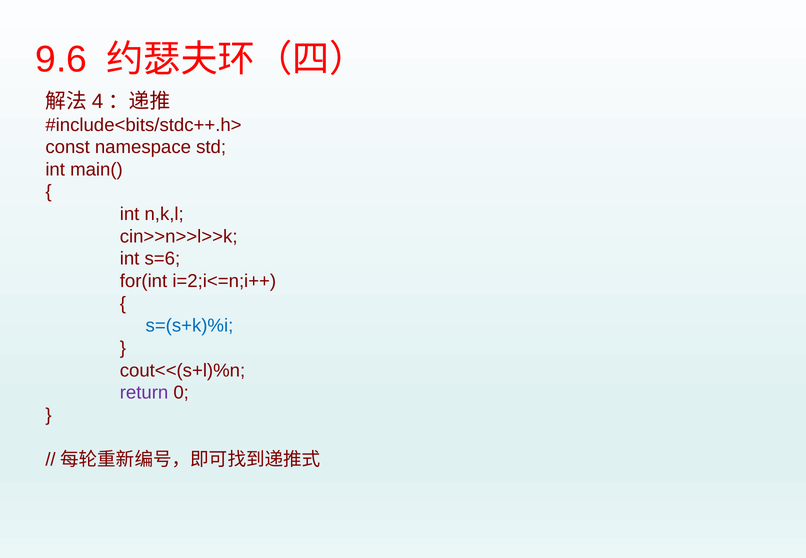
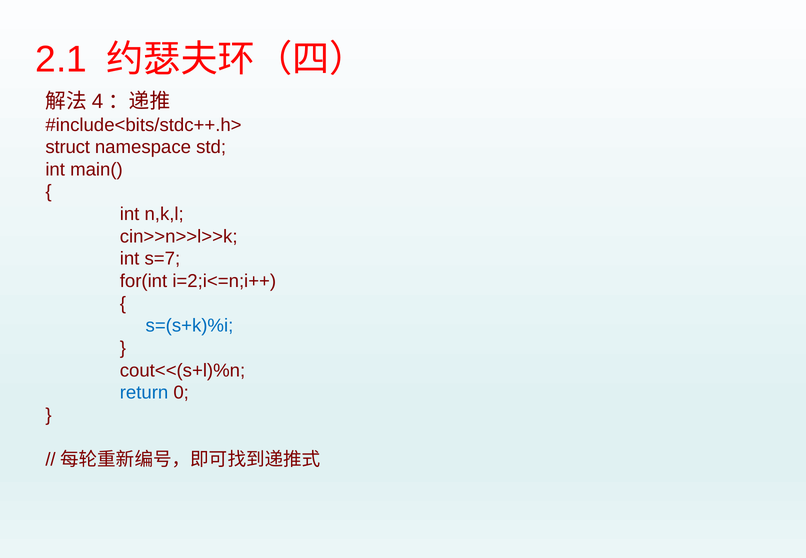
9.6: 9.6 -> 2.1
const: const -> struct
s=6: s=6 -> s=7
return colour: purple -> blue
